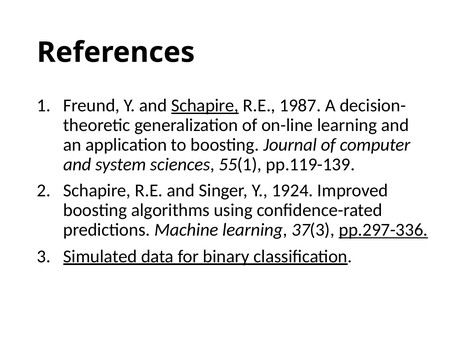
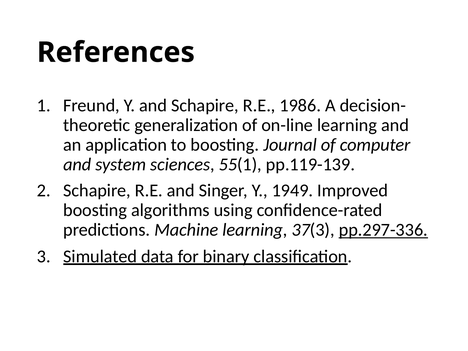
Schapire at (205, 106) underline: present -> none
1987: 1987 -> 1986
1924: 1924 -> 1949
